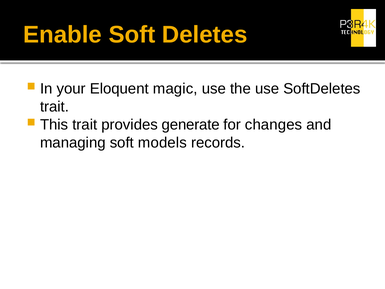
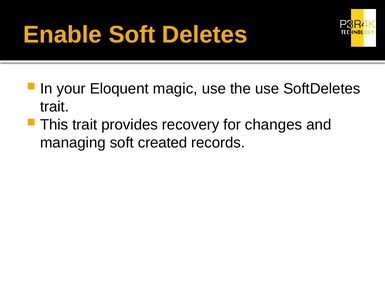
generate: generate -> recovery
models: models -> created
